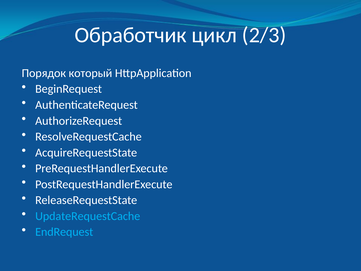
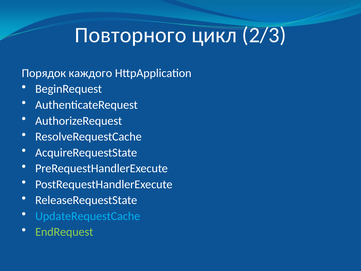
Обработчик: Обработчик -> Повторного
который: который -> каждого
EndRequest colour: light blue -> light green
